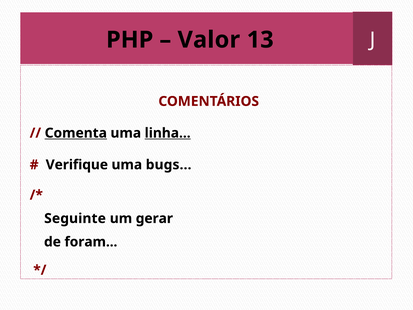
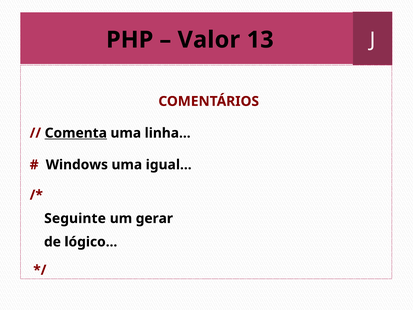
linha underline: present -> none
Verifique: Verifique -> Windows
bugs: bugs -> igual
foram: foram -> lógico
